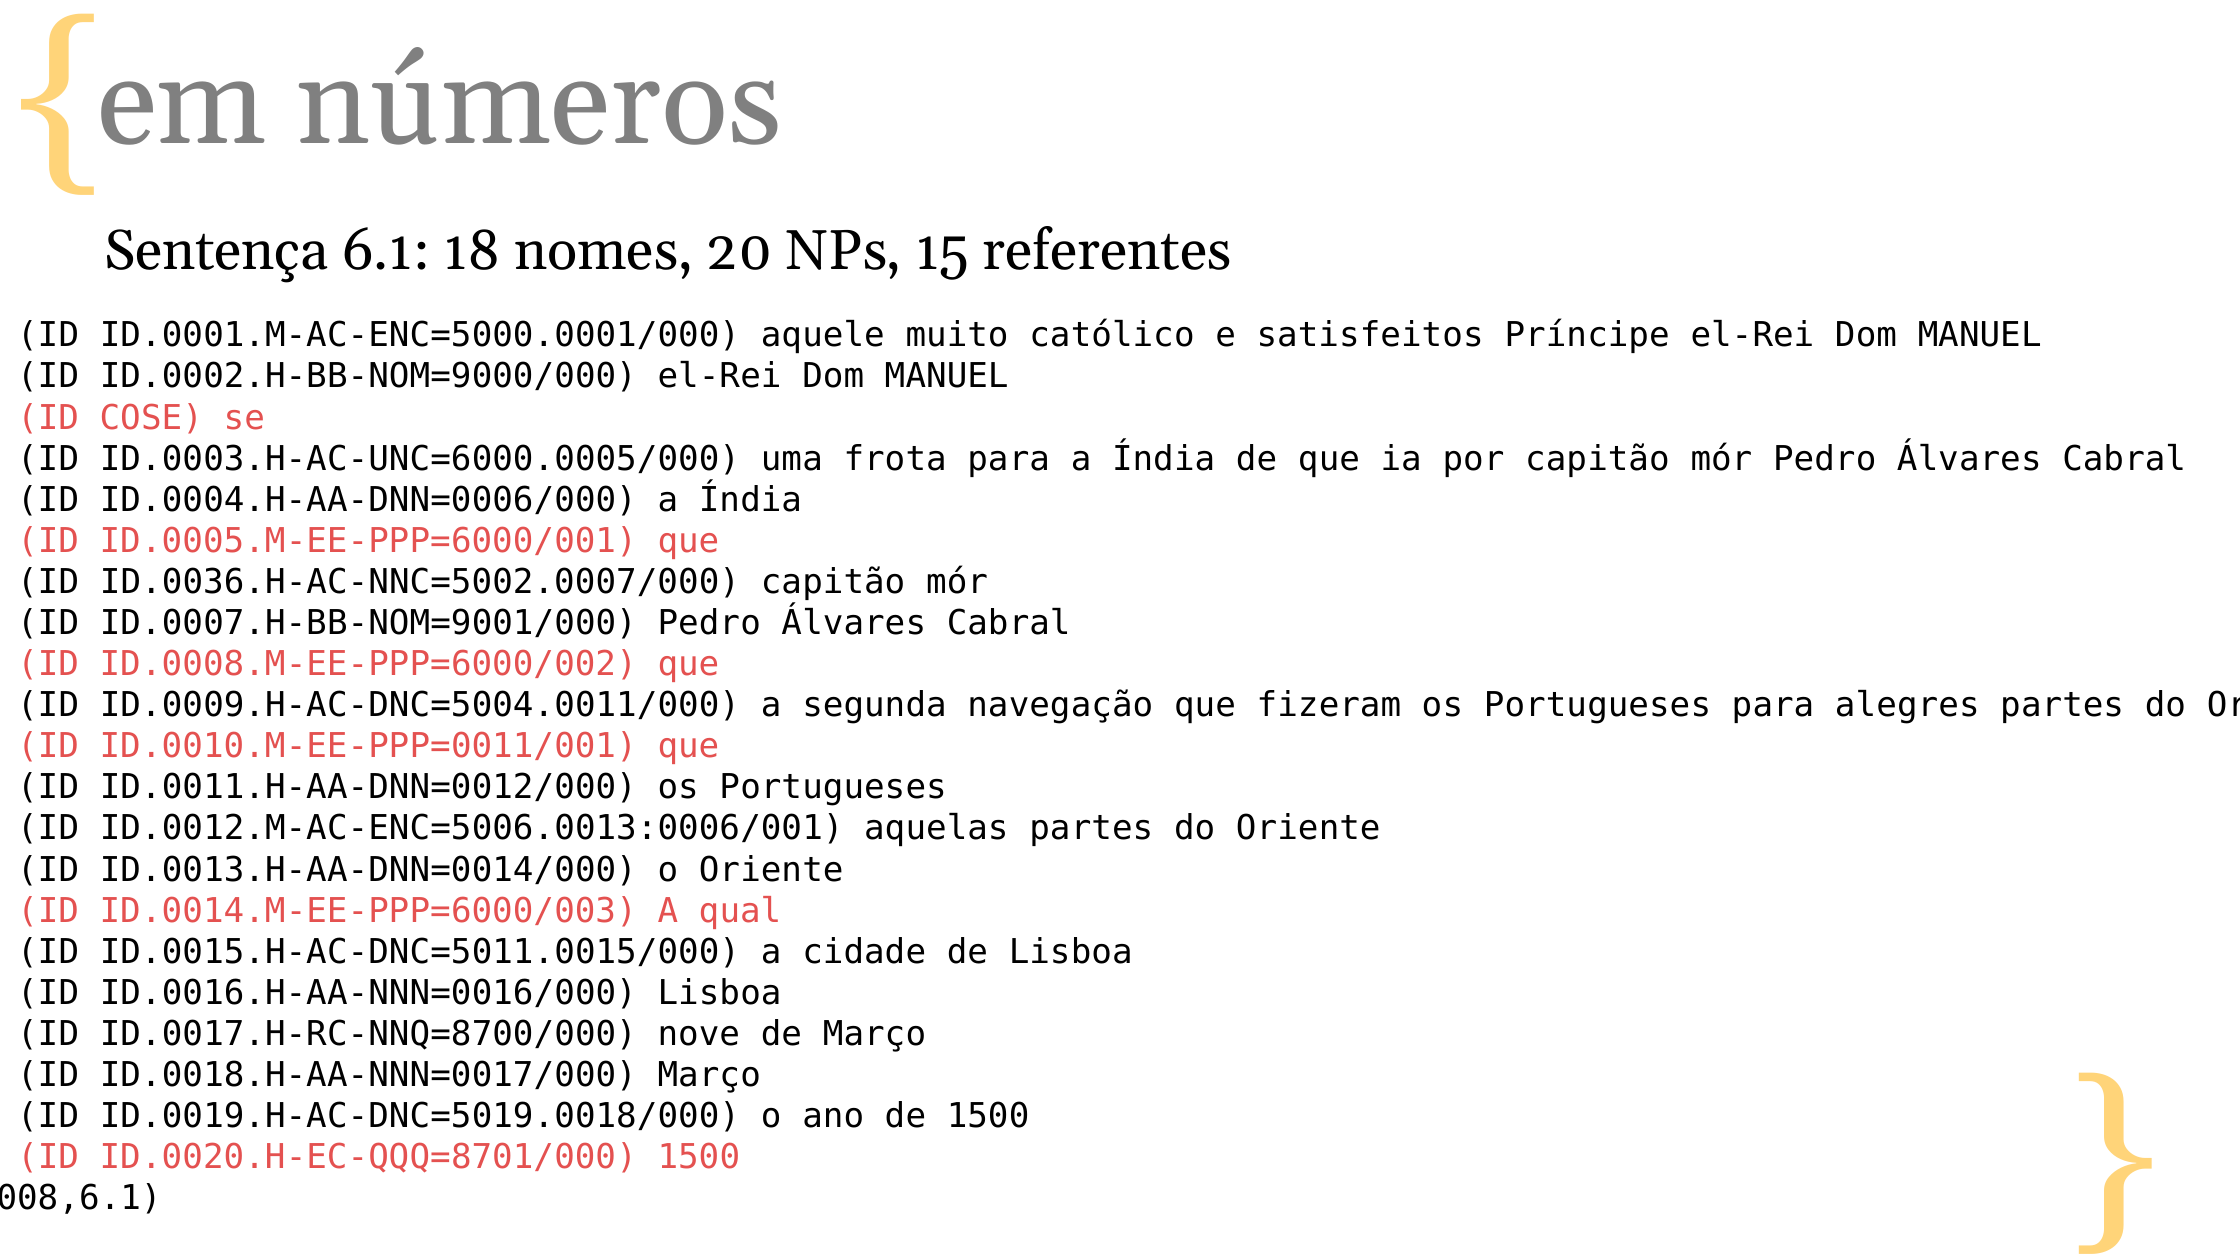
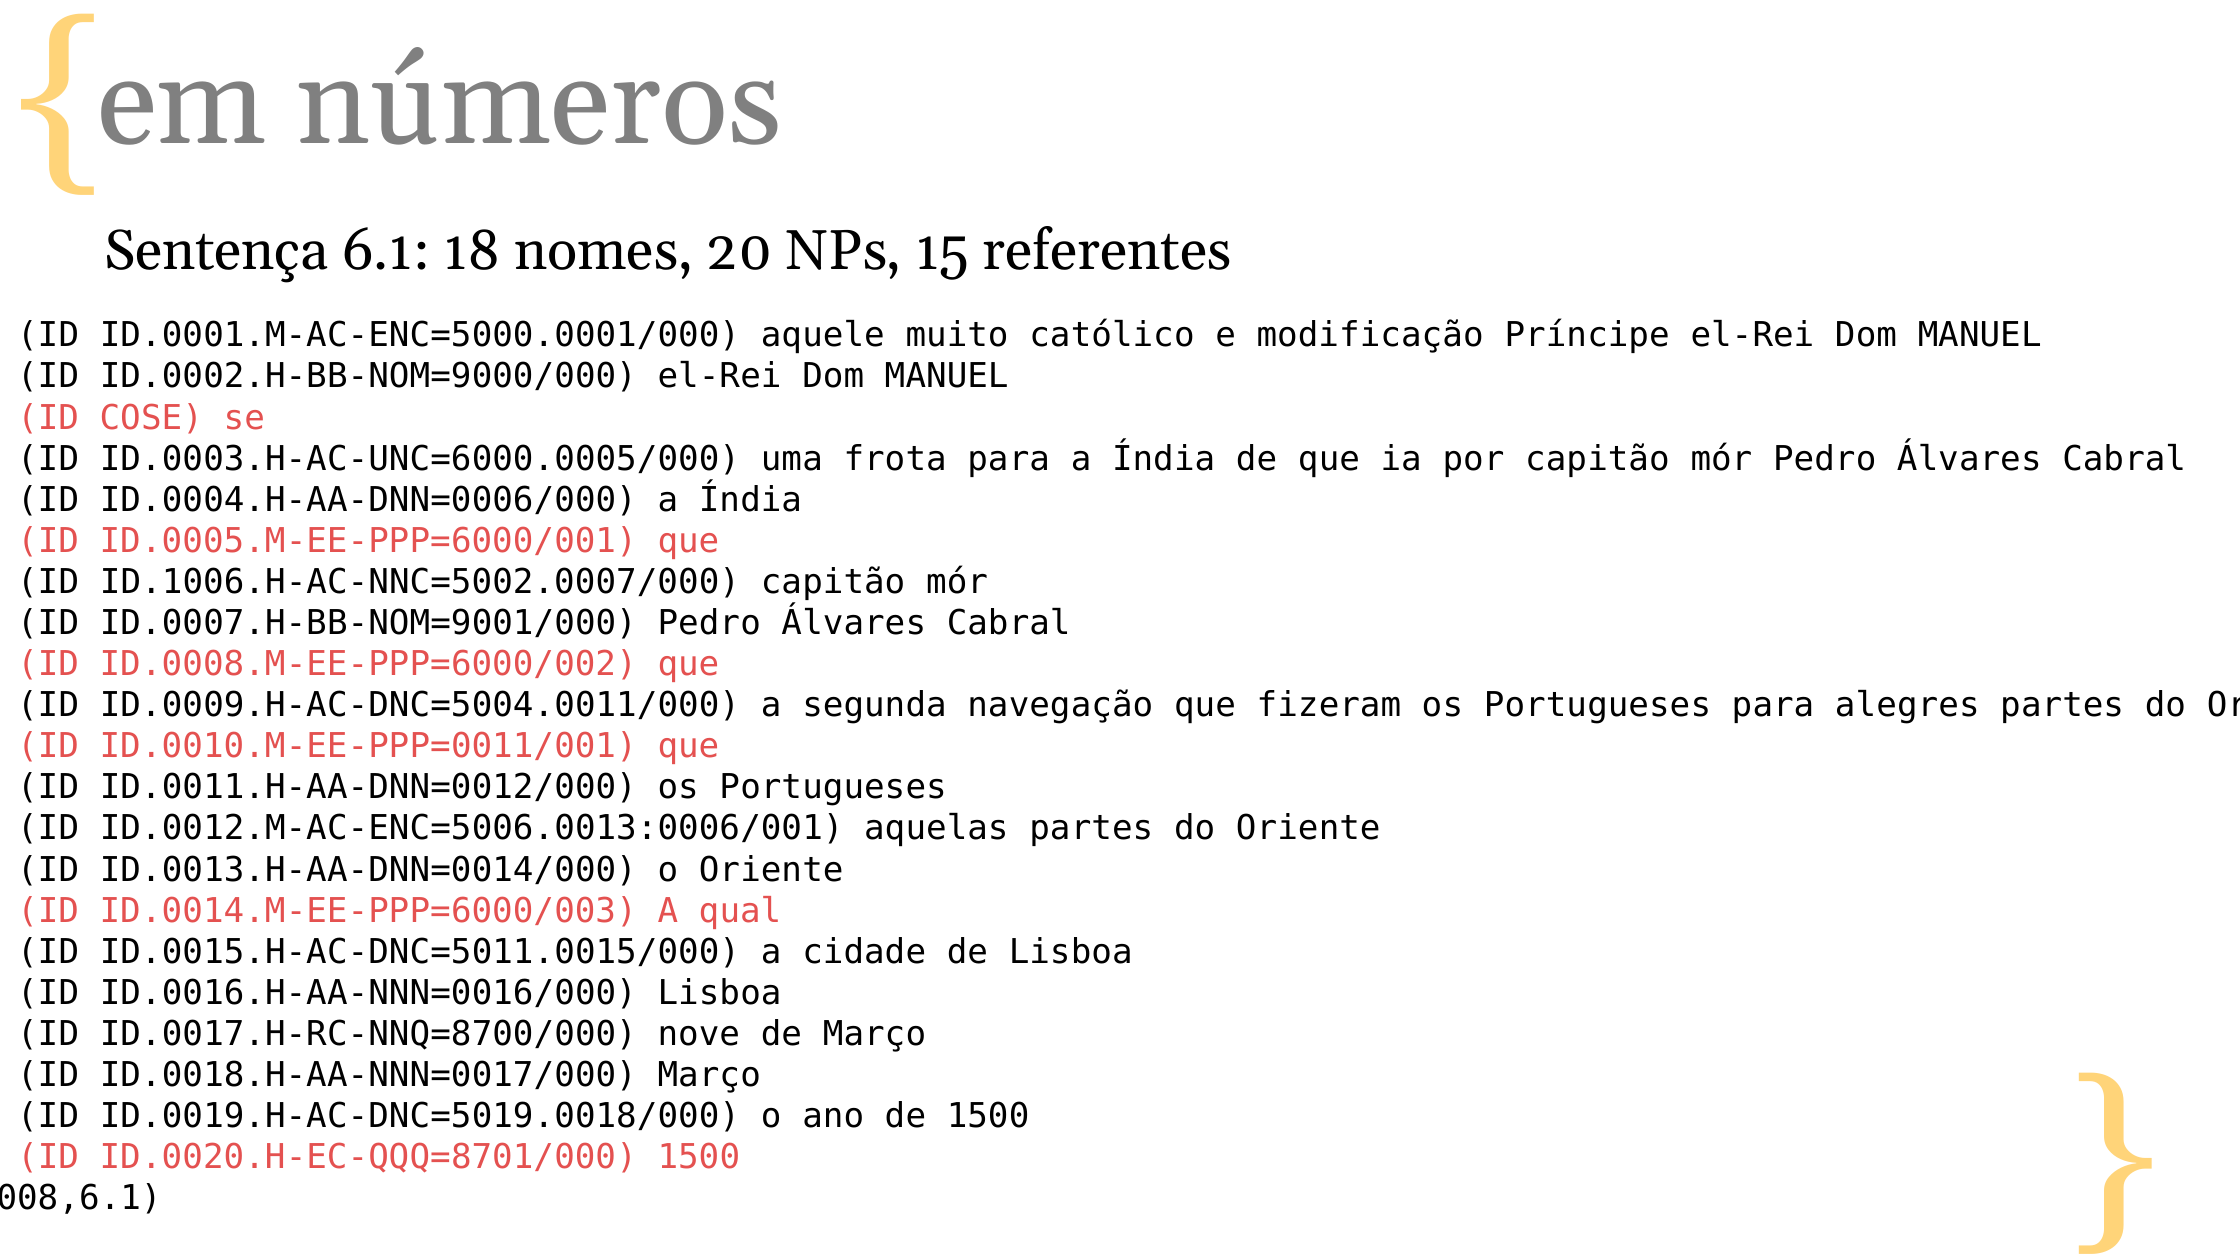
satisfeitos: satisfeitos -> modificação
ID.0036.H-AC-NNC=5002.0007/000: ID.0036.H-AC-NNC=5002.0007/000 -> ID.1006.H-AC-NNC=5002.0007/000
